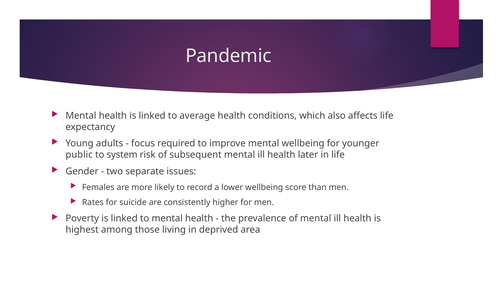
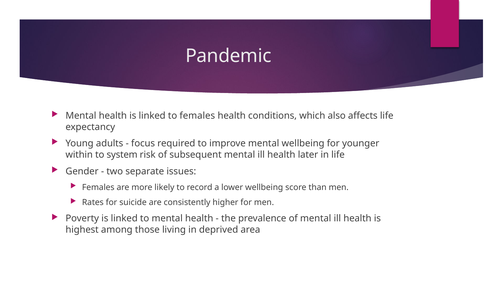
to average: average -> females
public: public -> within
